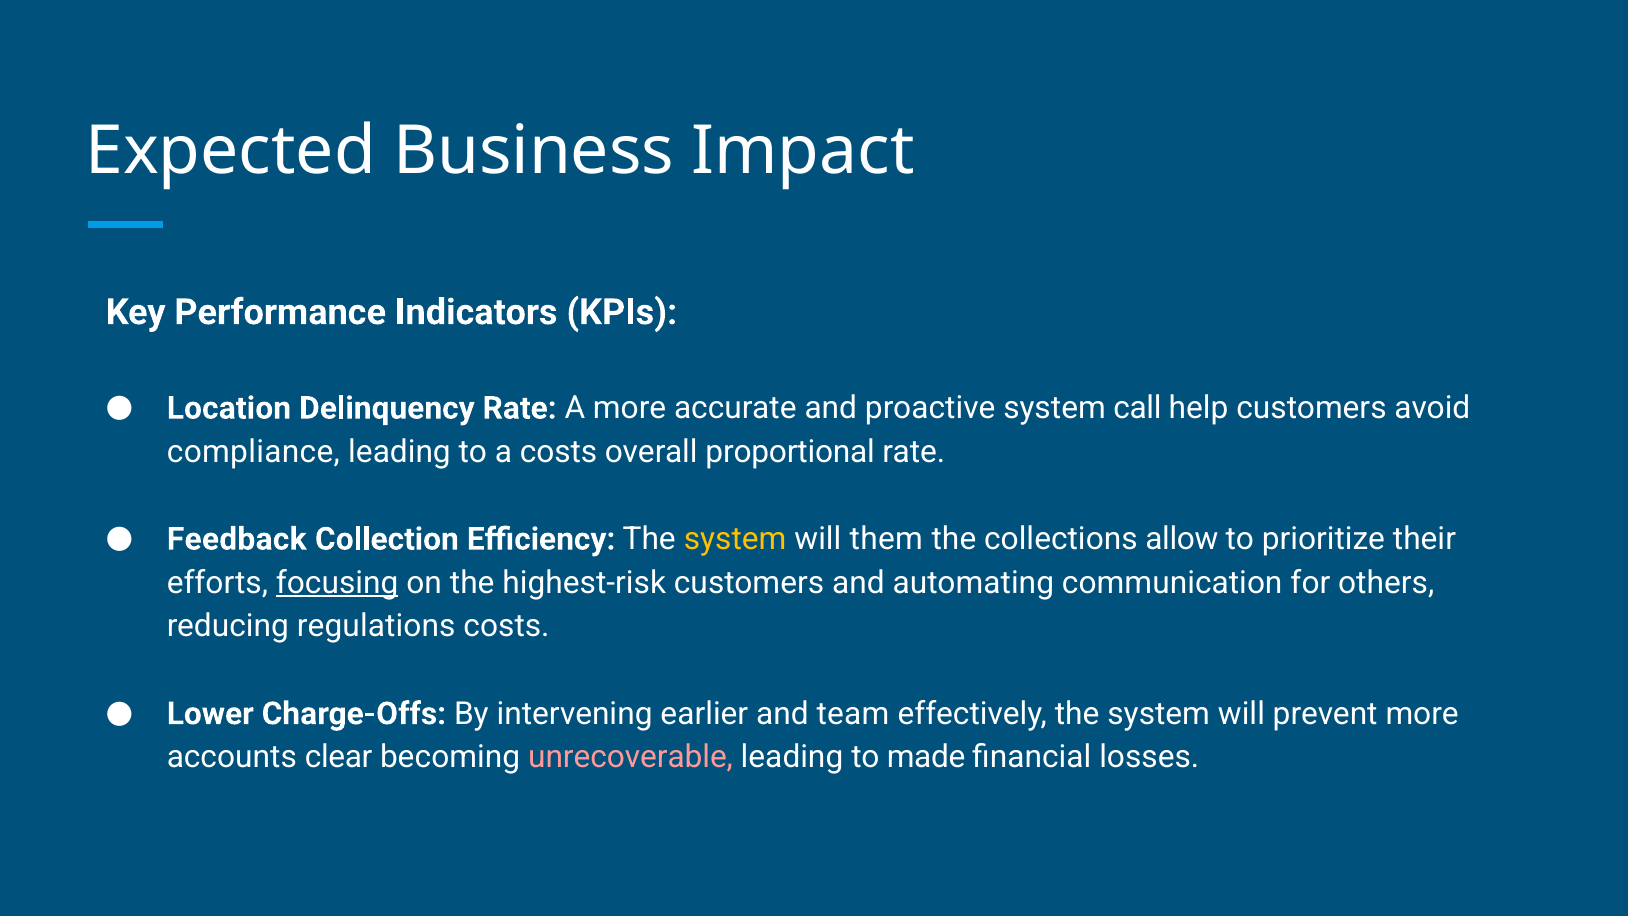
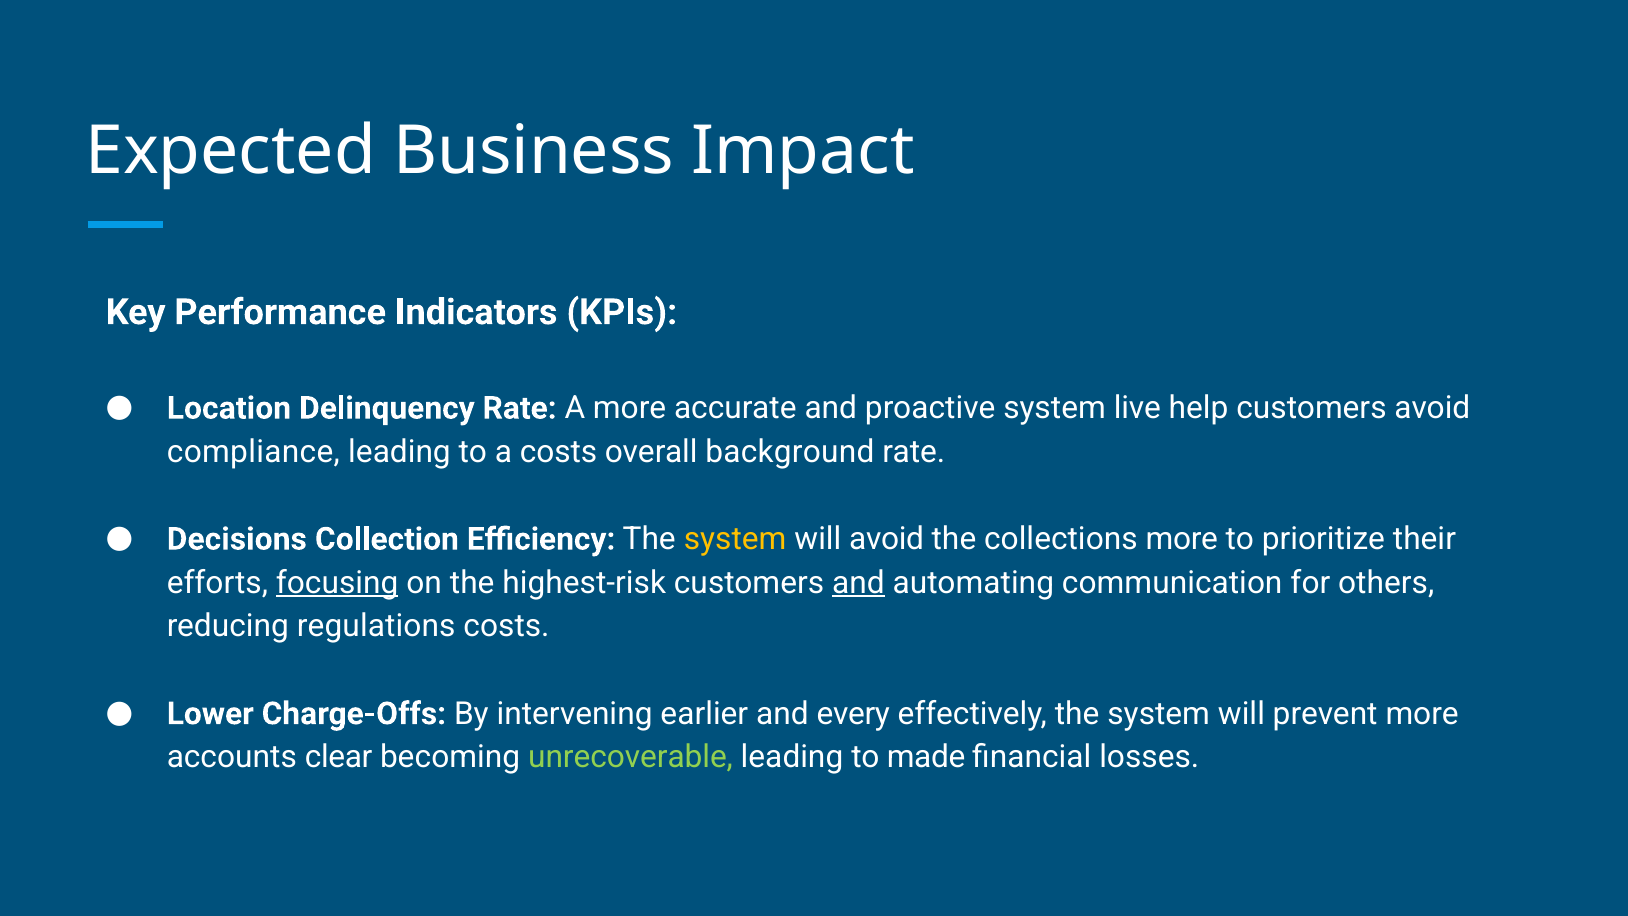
call: call -> live
proportional: proportional -> background
Feedback: Feedback -> Decisions
will them: them -> avoid
collections allow: allow -> more
and at (858, 583) underline: none -> present
team: team -> every
unrecoverable colour: pink -> light green
